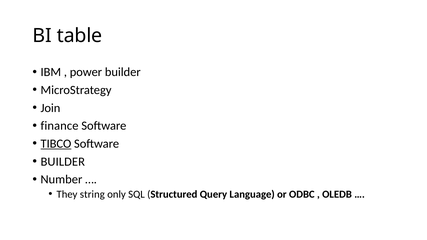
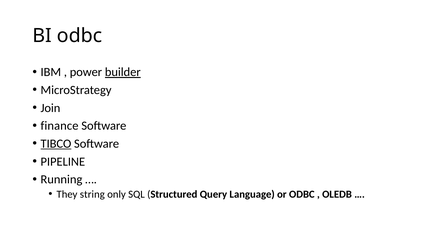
BI table: table -> odbc
builder at (123, 72) underline: none -> present
BUILDER at (63, 162): BUILDER -> PIPELINE
Number: Number -> Running
